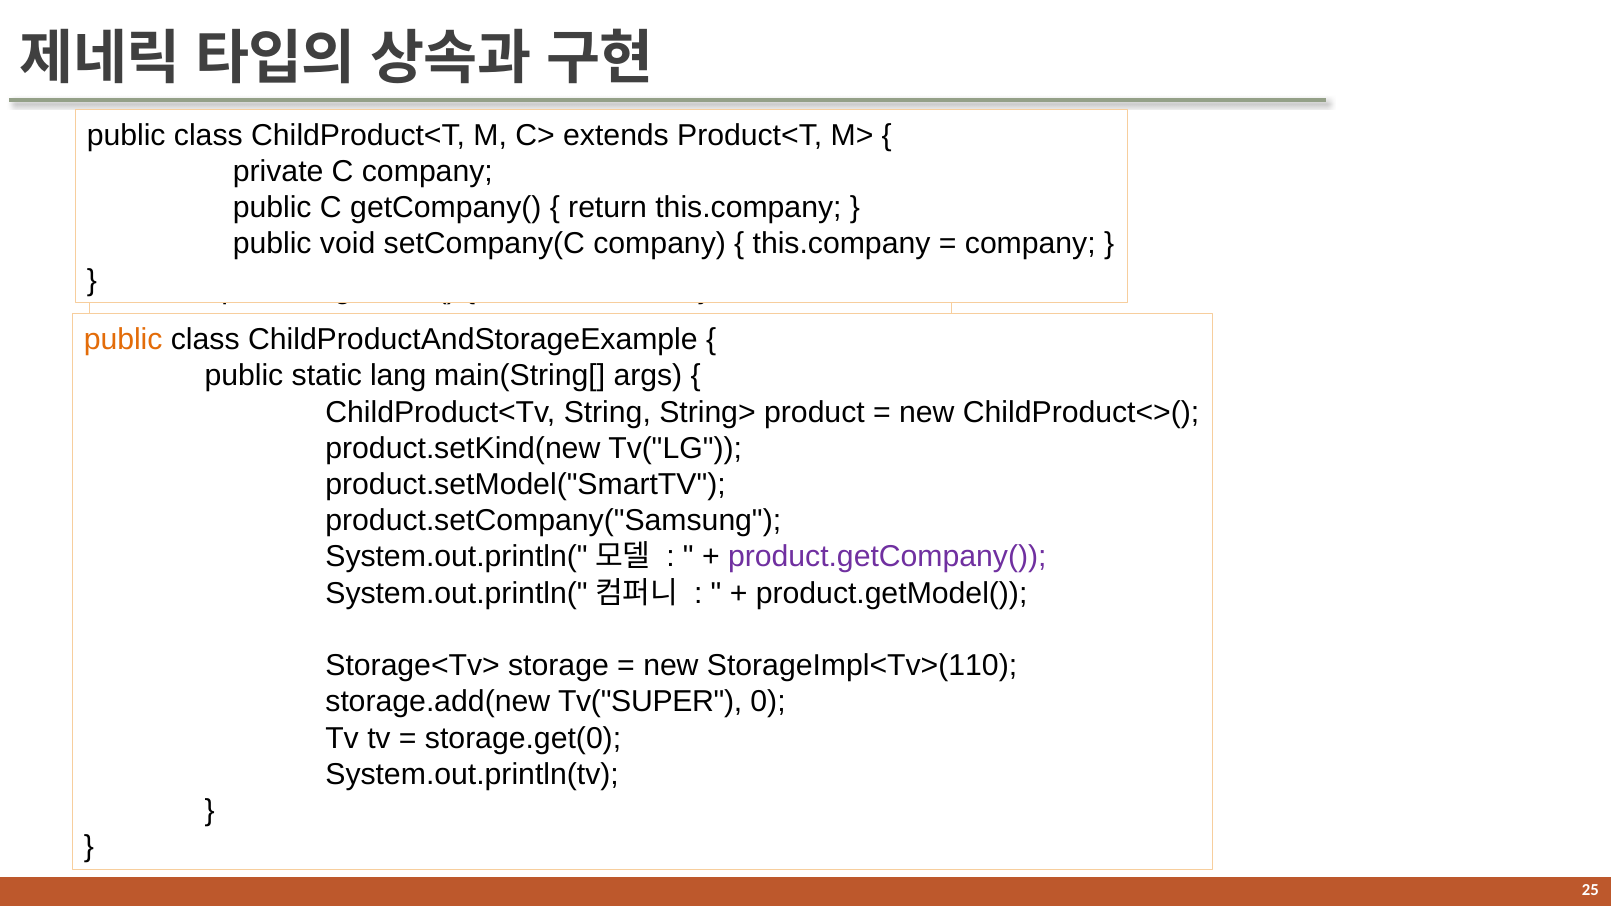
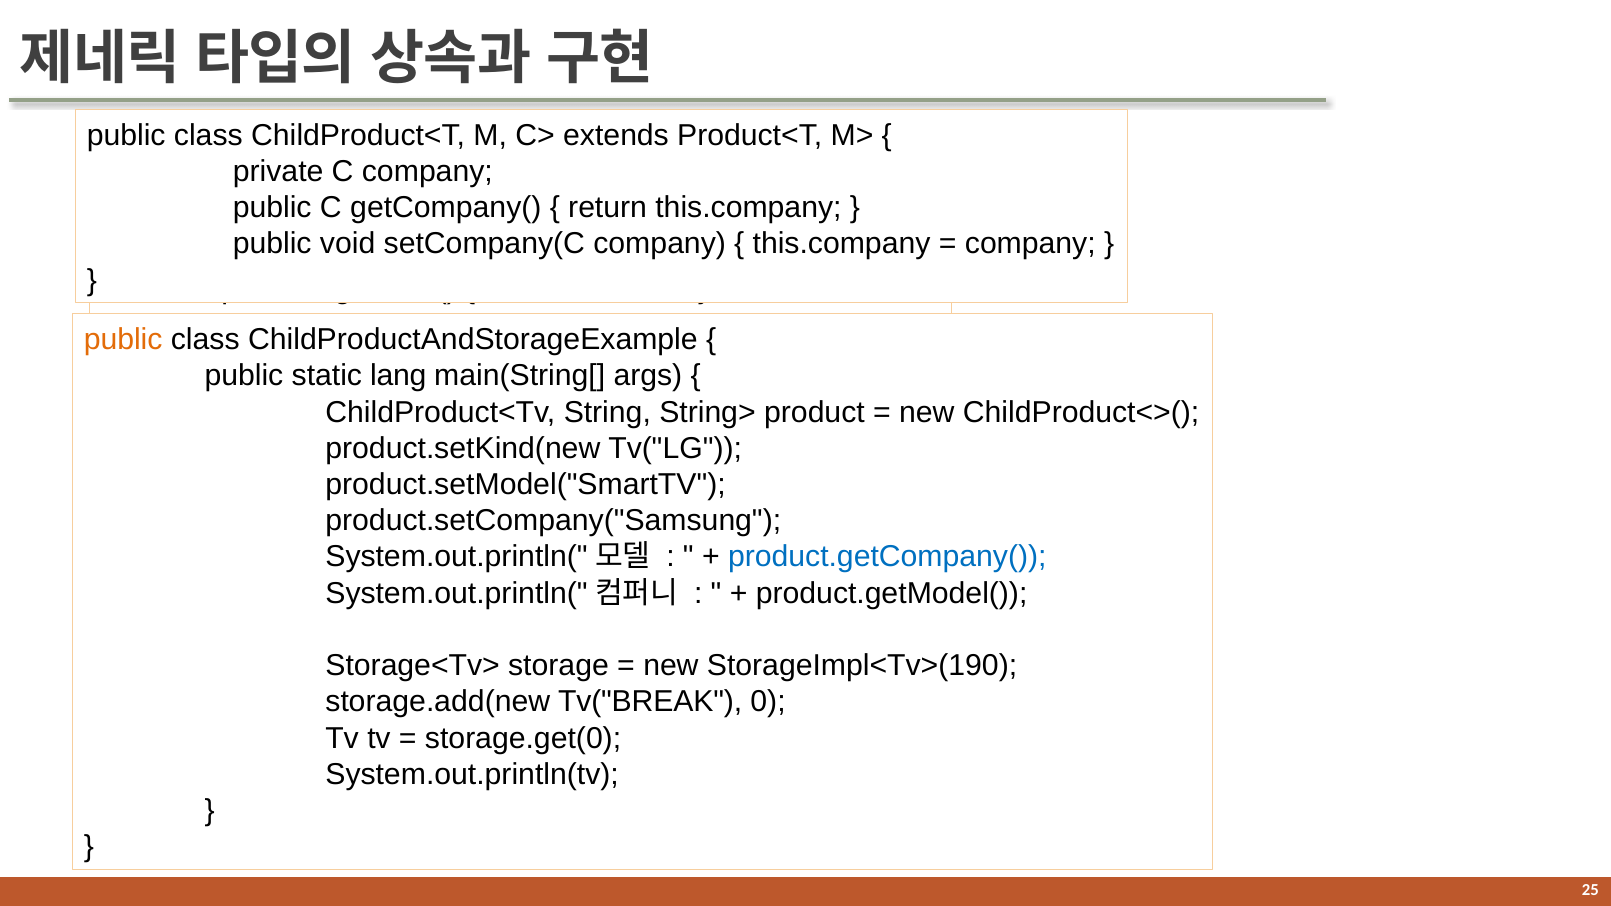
product.getCompany( colour: purple -> blue
StorageImpl<Tv>(110: StorageImpl<Tv>(110 -> StorageImpl<Tv>(190
Tv("SUPER: Tv("SUPER -> Tv("BREAK
